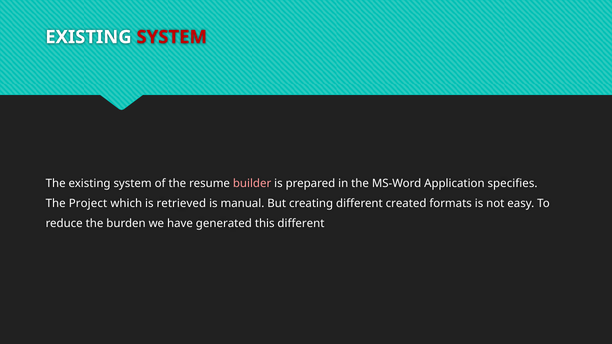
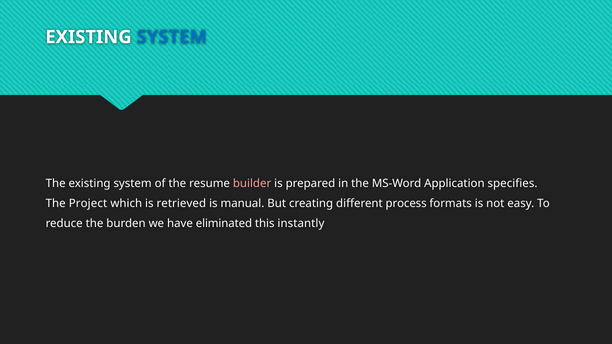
SYSTEM at (172, 37) colour: red -> blue
created: created -> process
generated: generated -> eliminated
this different: different -> instantly
